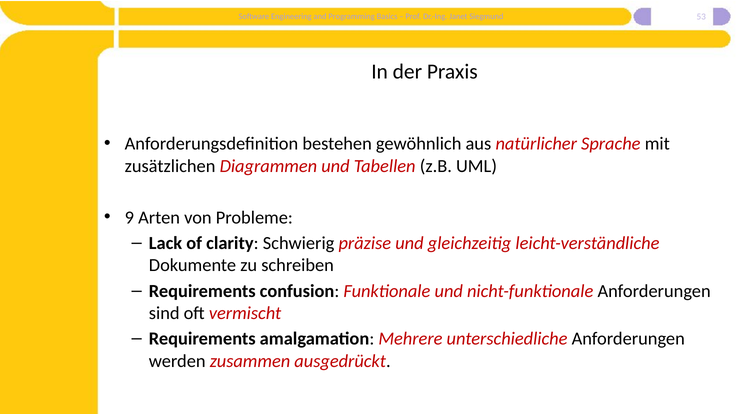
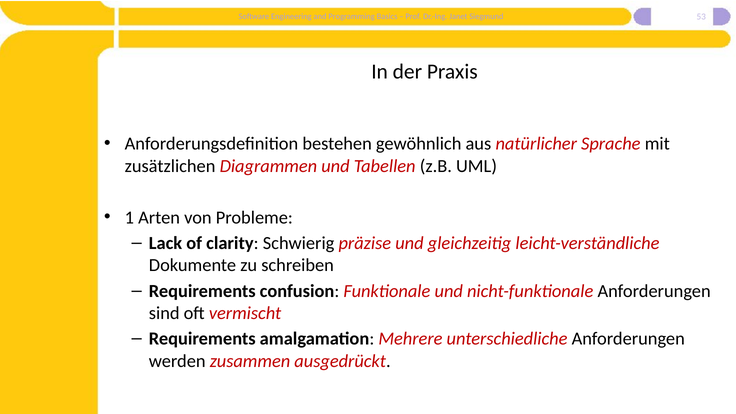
9: 9 -> 1
